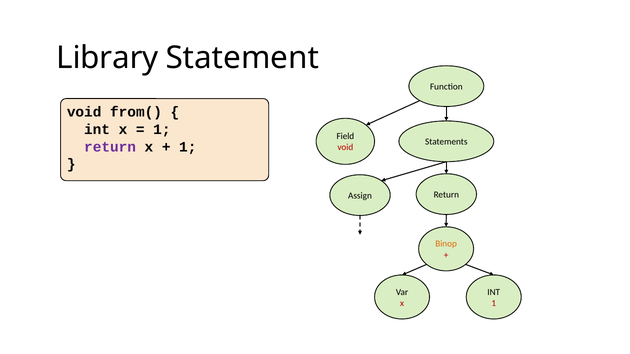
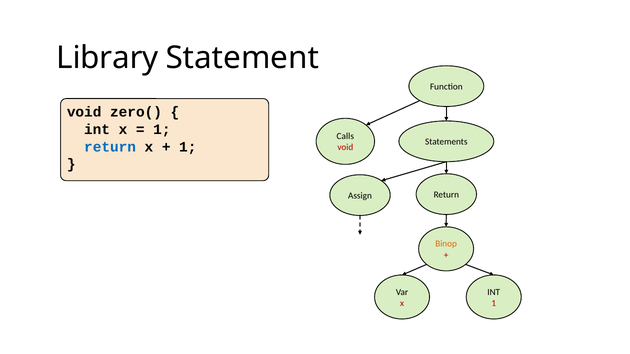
from(: from( -> zero(
Field: Field -> Calls
return at (110, 147) colour: purple -> blue
